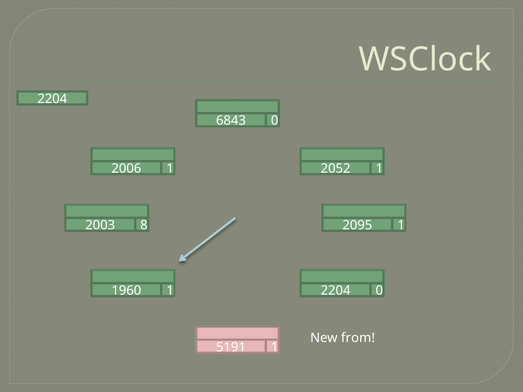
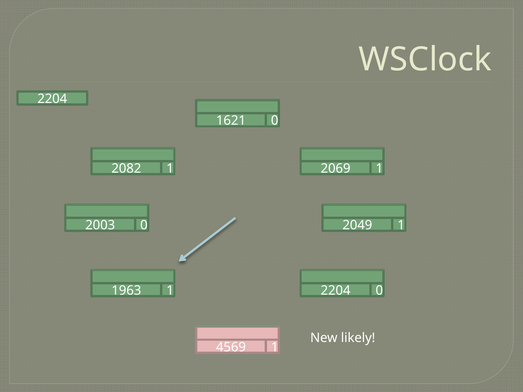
6843: 6843 -> 1621
2006: 2006 -> 2082
2052: 2052 -> 2069
2003 8: 8 -> 0
2095: 2095 -> 2049
1960: 1960 -> 1963
from: from -> likely
5191: 5191 -> 4569
